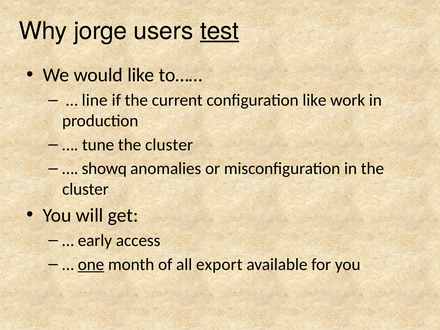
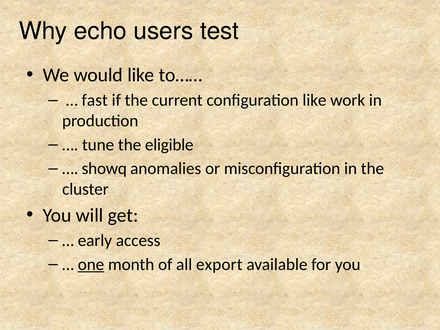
jorge: jorge -> echo
test underline: present -> none
line: line -> fast
tune the cluster: cluster -> eligible
